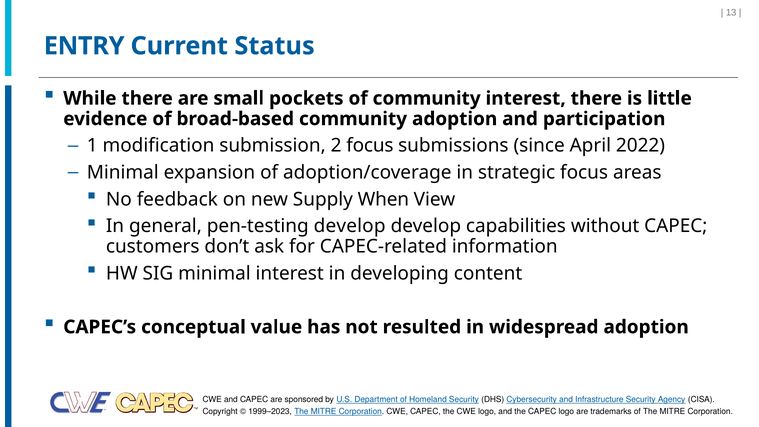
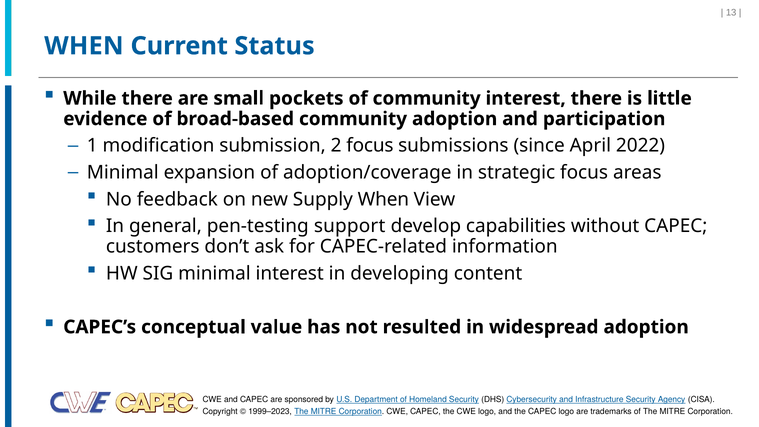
ENTRY at (84, 46): ENTRY -> WHEN
pen-testing develop: develop -> support
